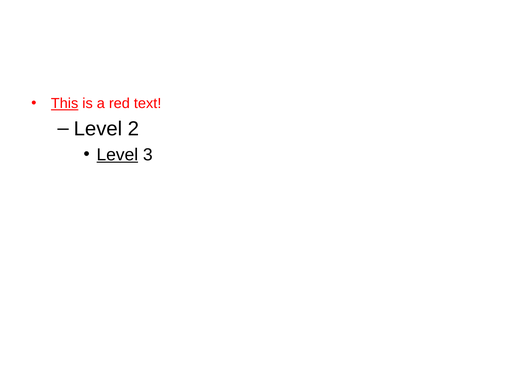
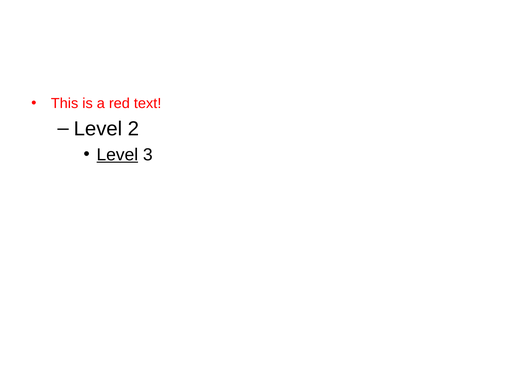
This underline: present -> none
